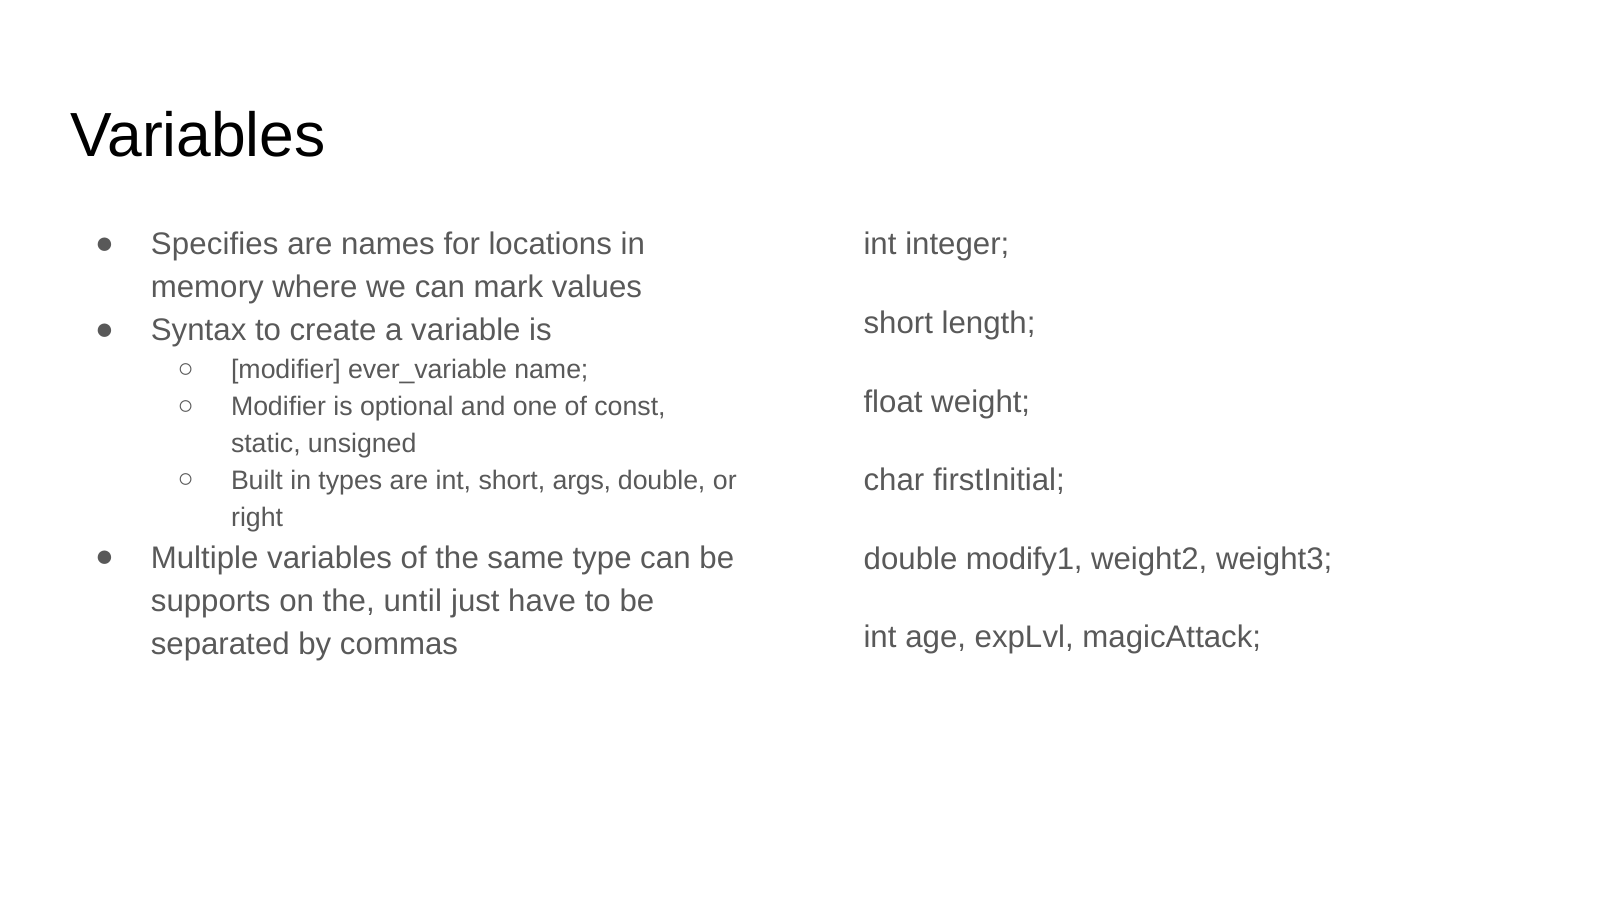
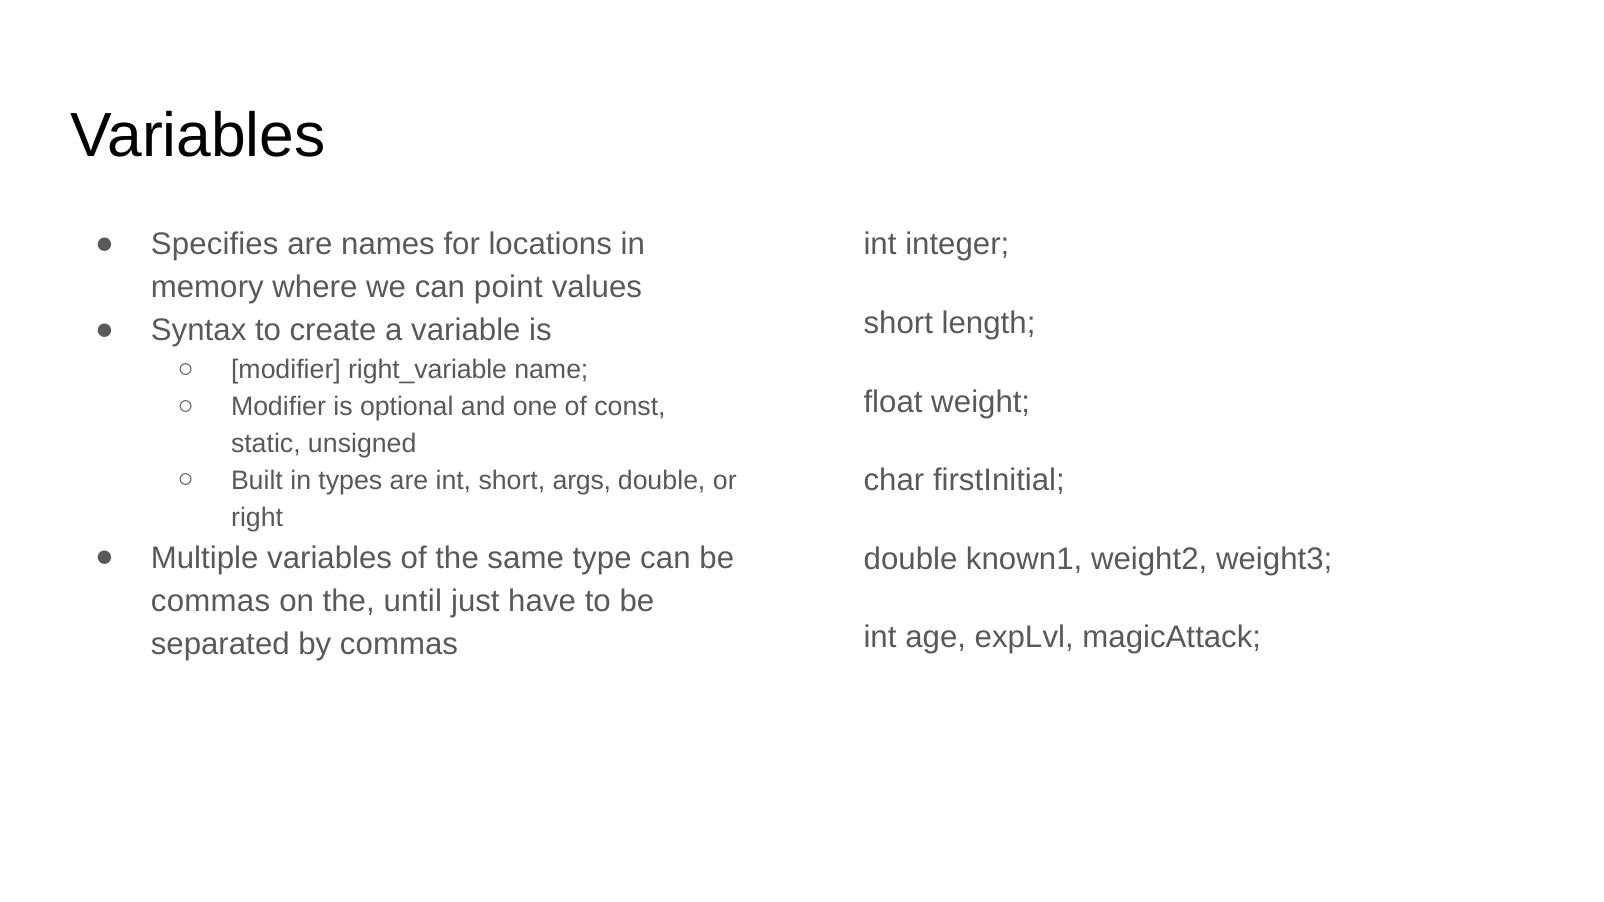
mark: mark -> point
ever_variable: ever_variable -> right_variable
modify1: modify1 -> known1
supports at (211, 601): supports -> commas
